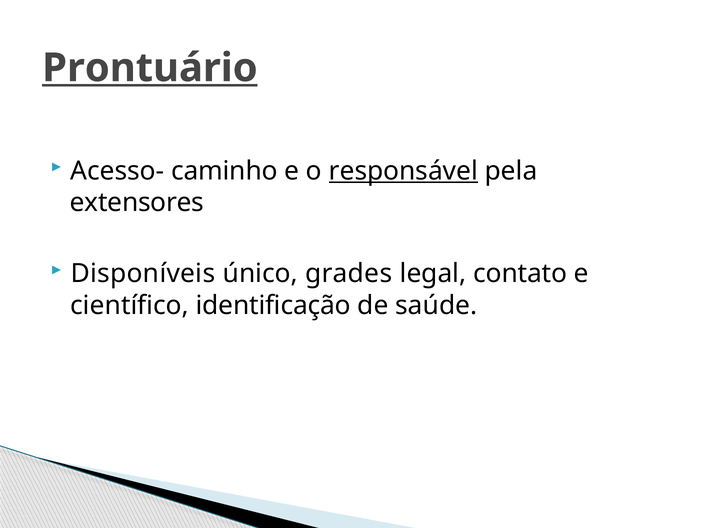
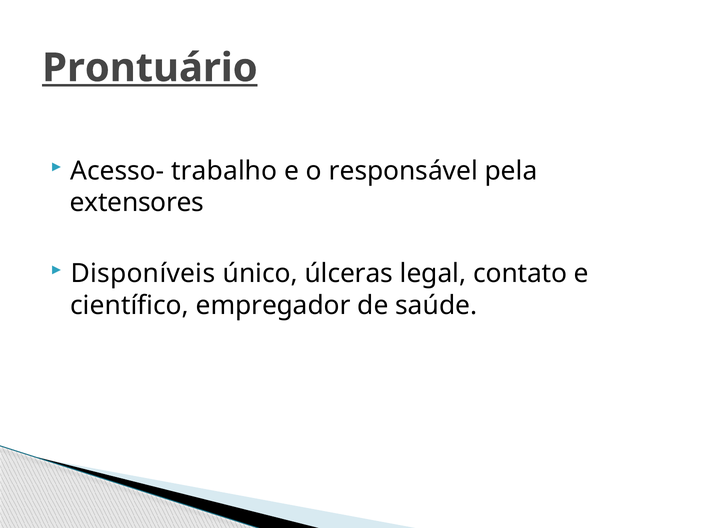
caminho: caminho -> trabalho
responsável underline: present -> none
grades: grades -> úlceras
identificação: identificação -> empregador
